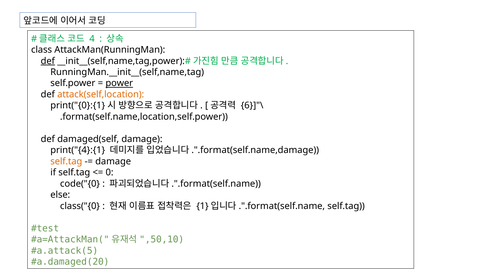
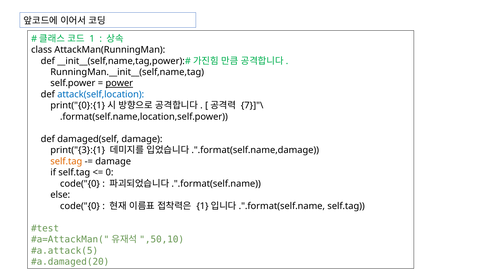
4: 4 -> 1
def at (48, 61) underline: present -> none
attack(self,location colour: orange -> blue
6}]"\: 6}]"\ -> 7}]"\
print("{4}:{1: print("{4}:{1 -> print("{3}:{1
class("{0 at (80, 206): class("{0 -> code("{0
